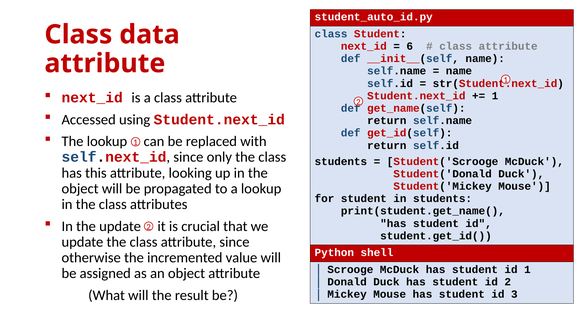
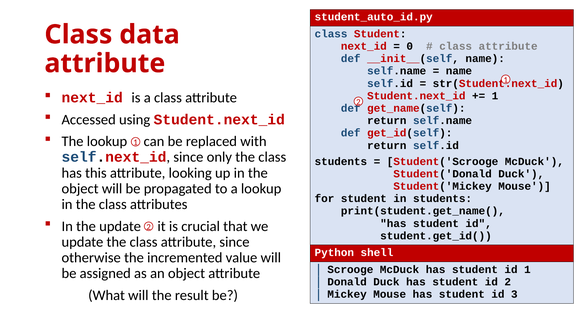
6: 6 -> 0
